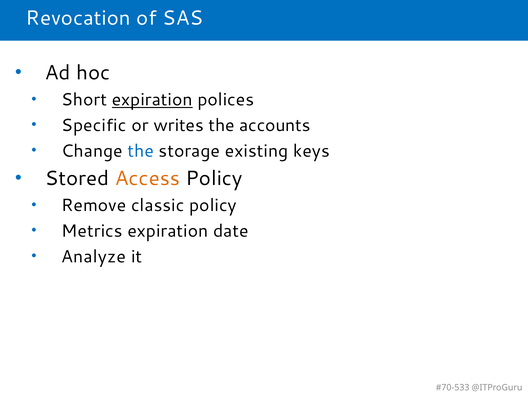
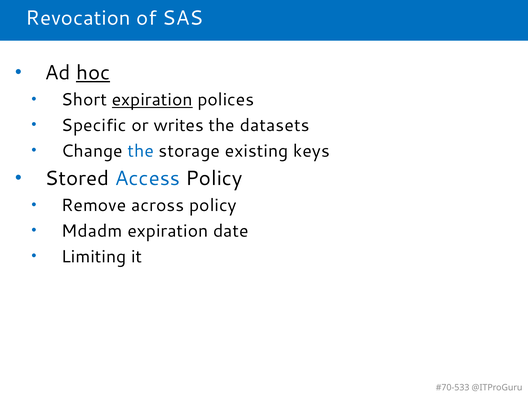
hoc underline: none -> present
accounts: accounts -> datasets
Access colour: orange -> blue
classic: classic -> across
Metrics: Metrics -> Mdadm
Analyze: Analyze -> Limiting
